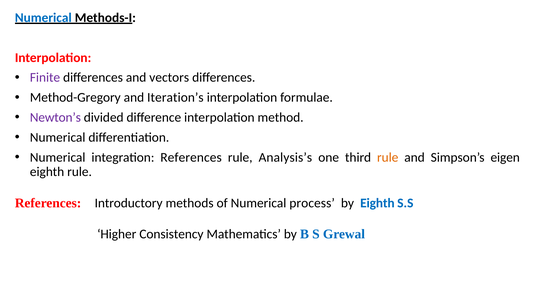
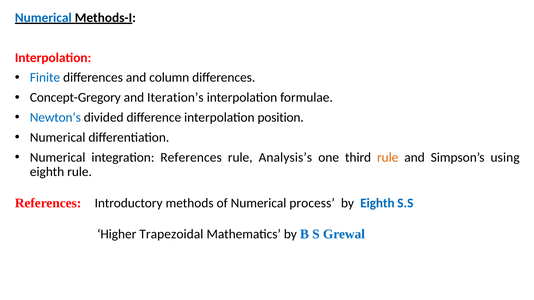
Finite colour: purple -> blue
vectors: vectors -> column
Method-Gregory: Method-Gregory -> Concept-Gregory
Newton’s colour: purple -> blue
method: method -> position
eigen: eigen -> using
Consistency: Consistency -> Trapezoidal
